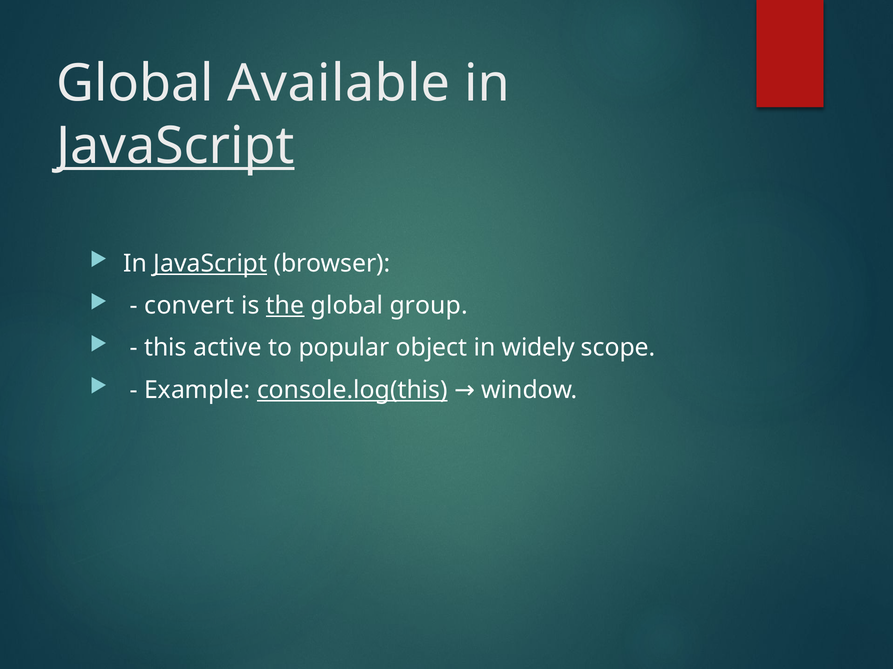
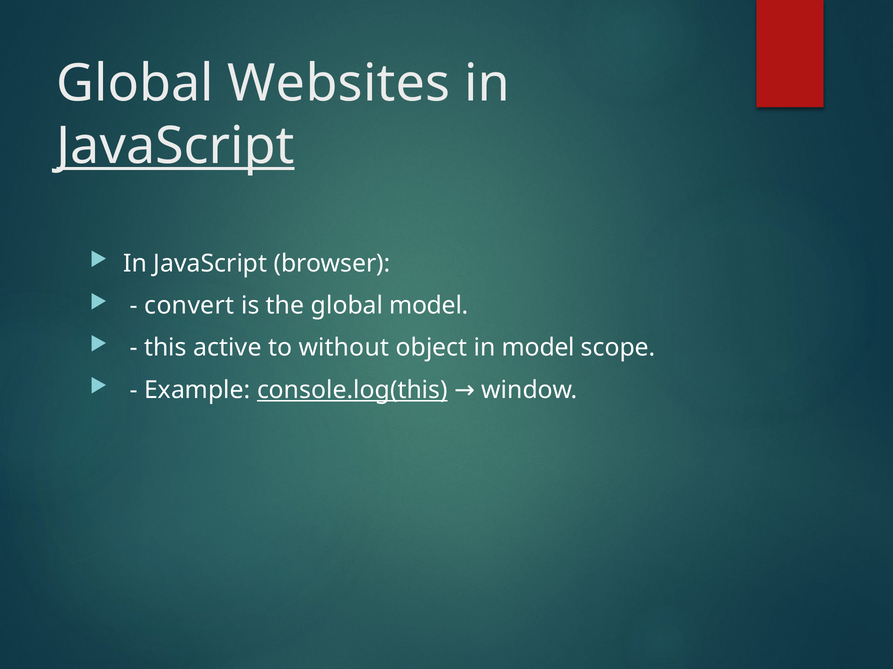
Available: Available -> Websites
JavaScript at (210, 264) underline: present -> none
the underline: present -> none
global group: group -> model
popular: popular -> without
in widely: widely -> model
